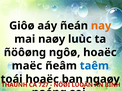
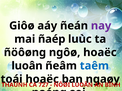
nay colour: orange -> purple
naøy: naøy -> ñaép
maëc at (27, 66): maëc -> luoân
